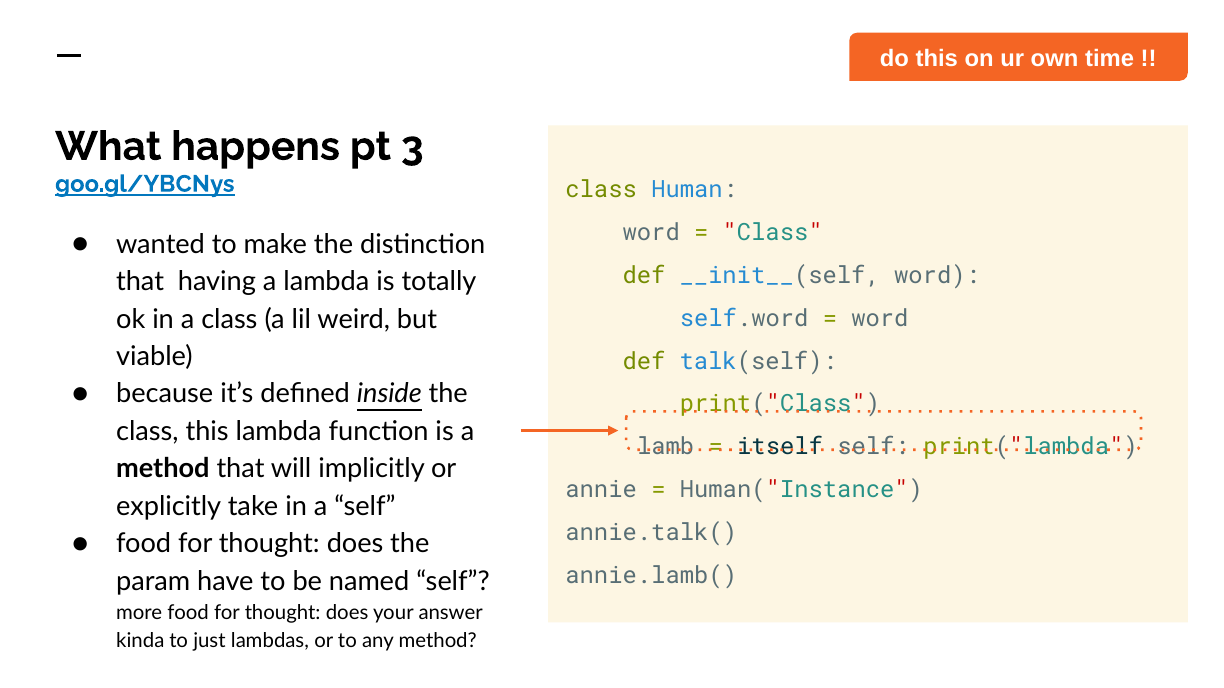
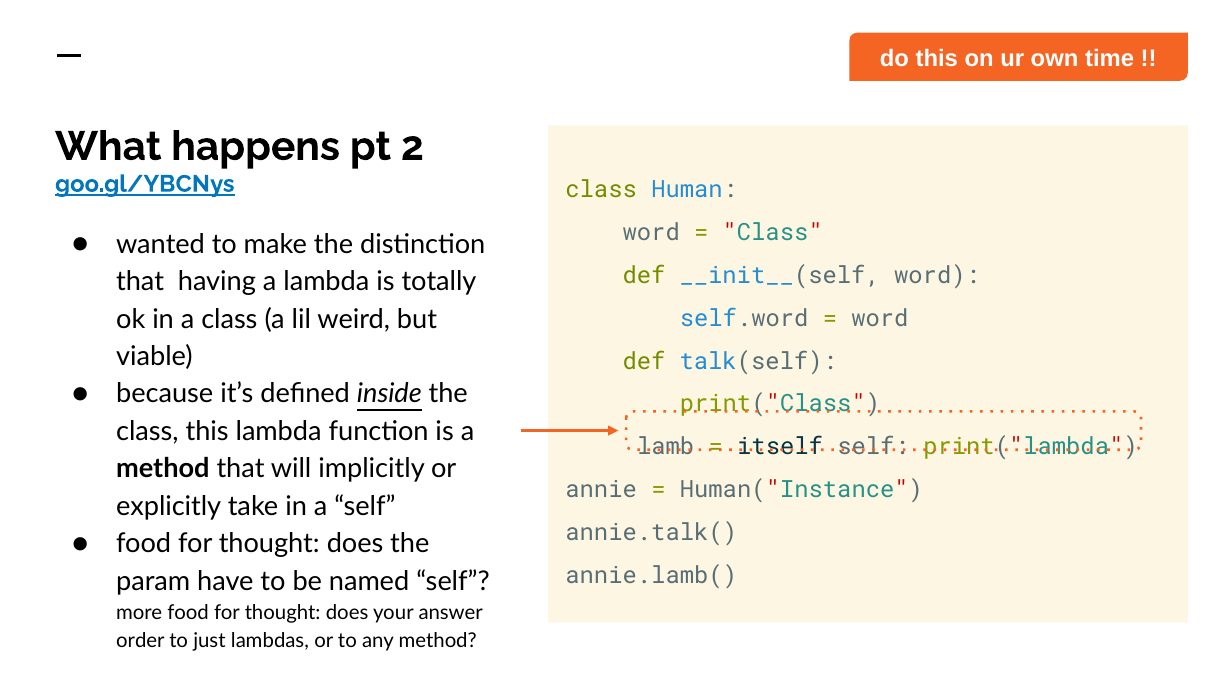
3: 3 -> 2
kinda: kinda -> order
